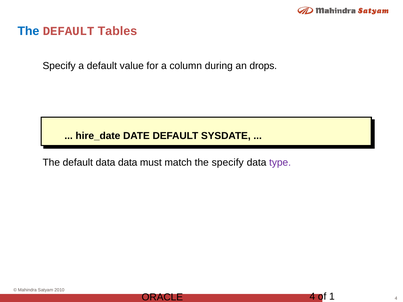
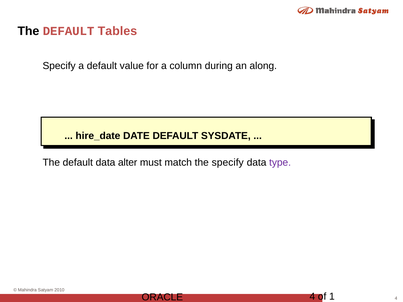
The at (28, 31) colour: blue -> black
drops: drops -> along
data data: data -> alter
